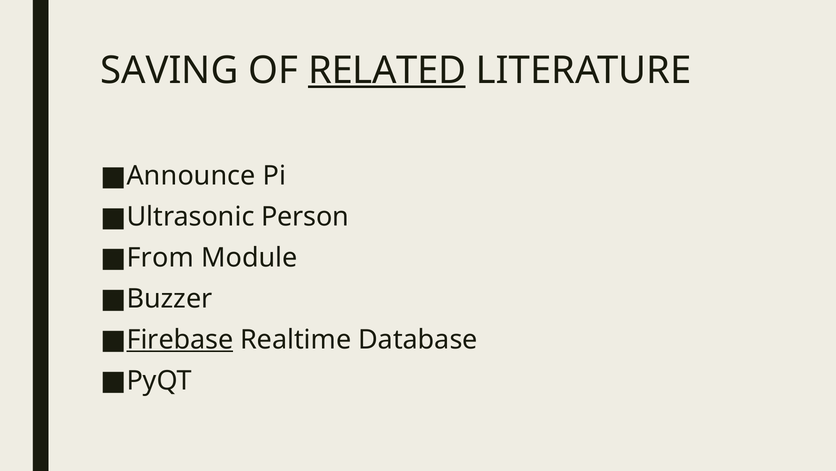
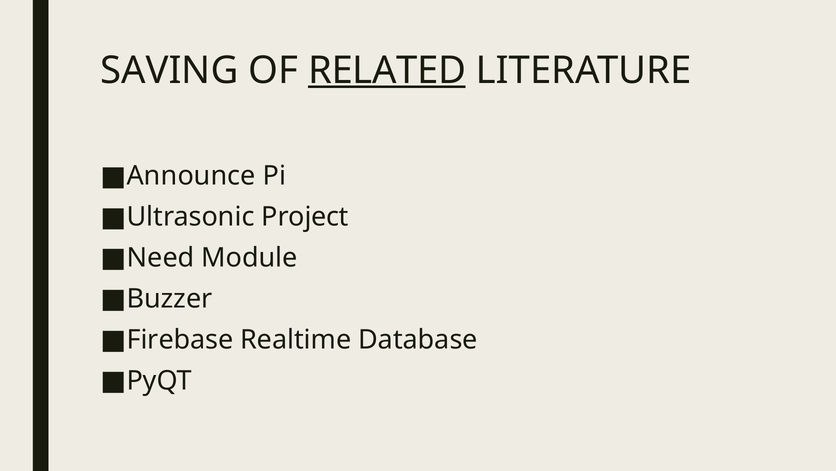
Person: Person -> Project
From: From -> Need
Firebase underline: present -> none
